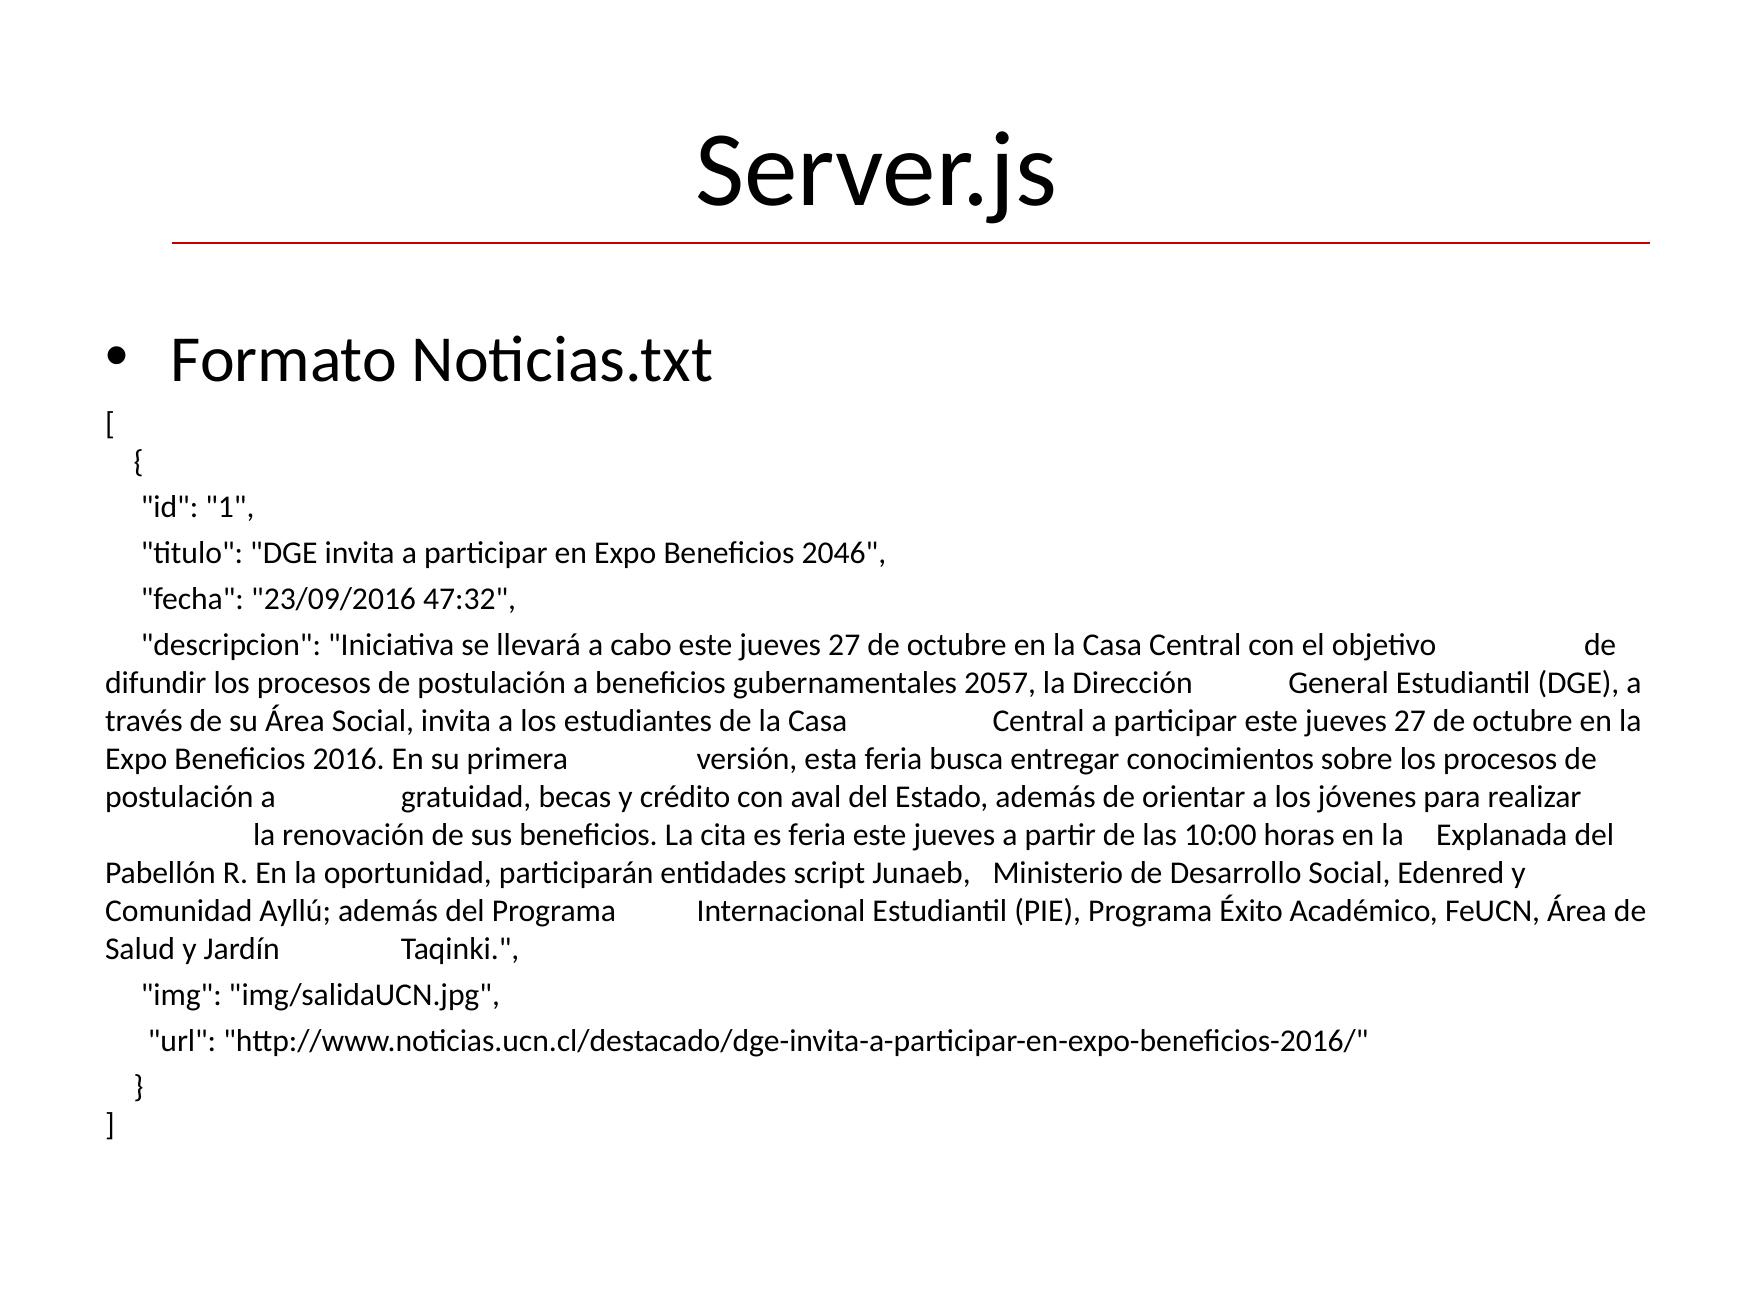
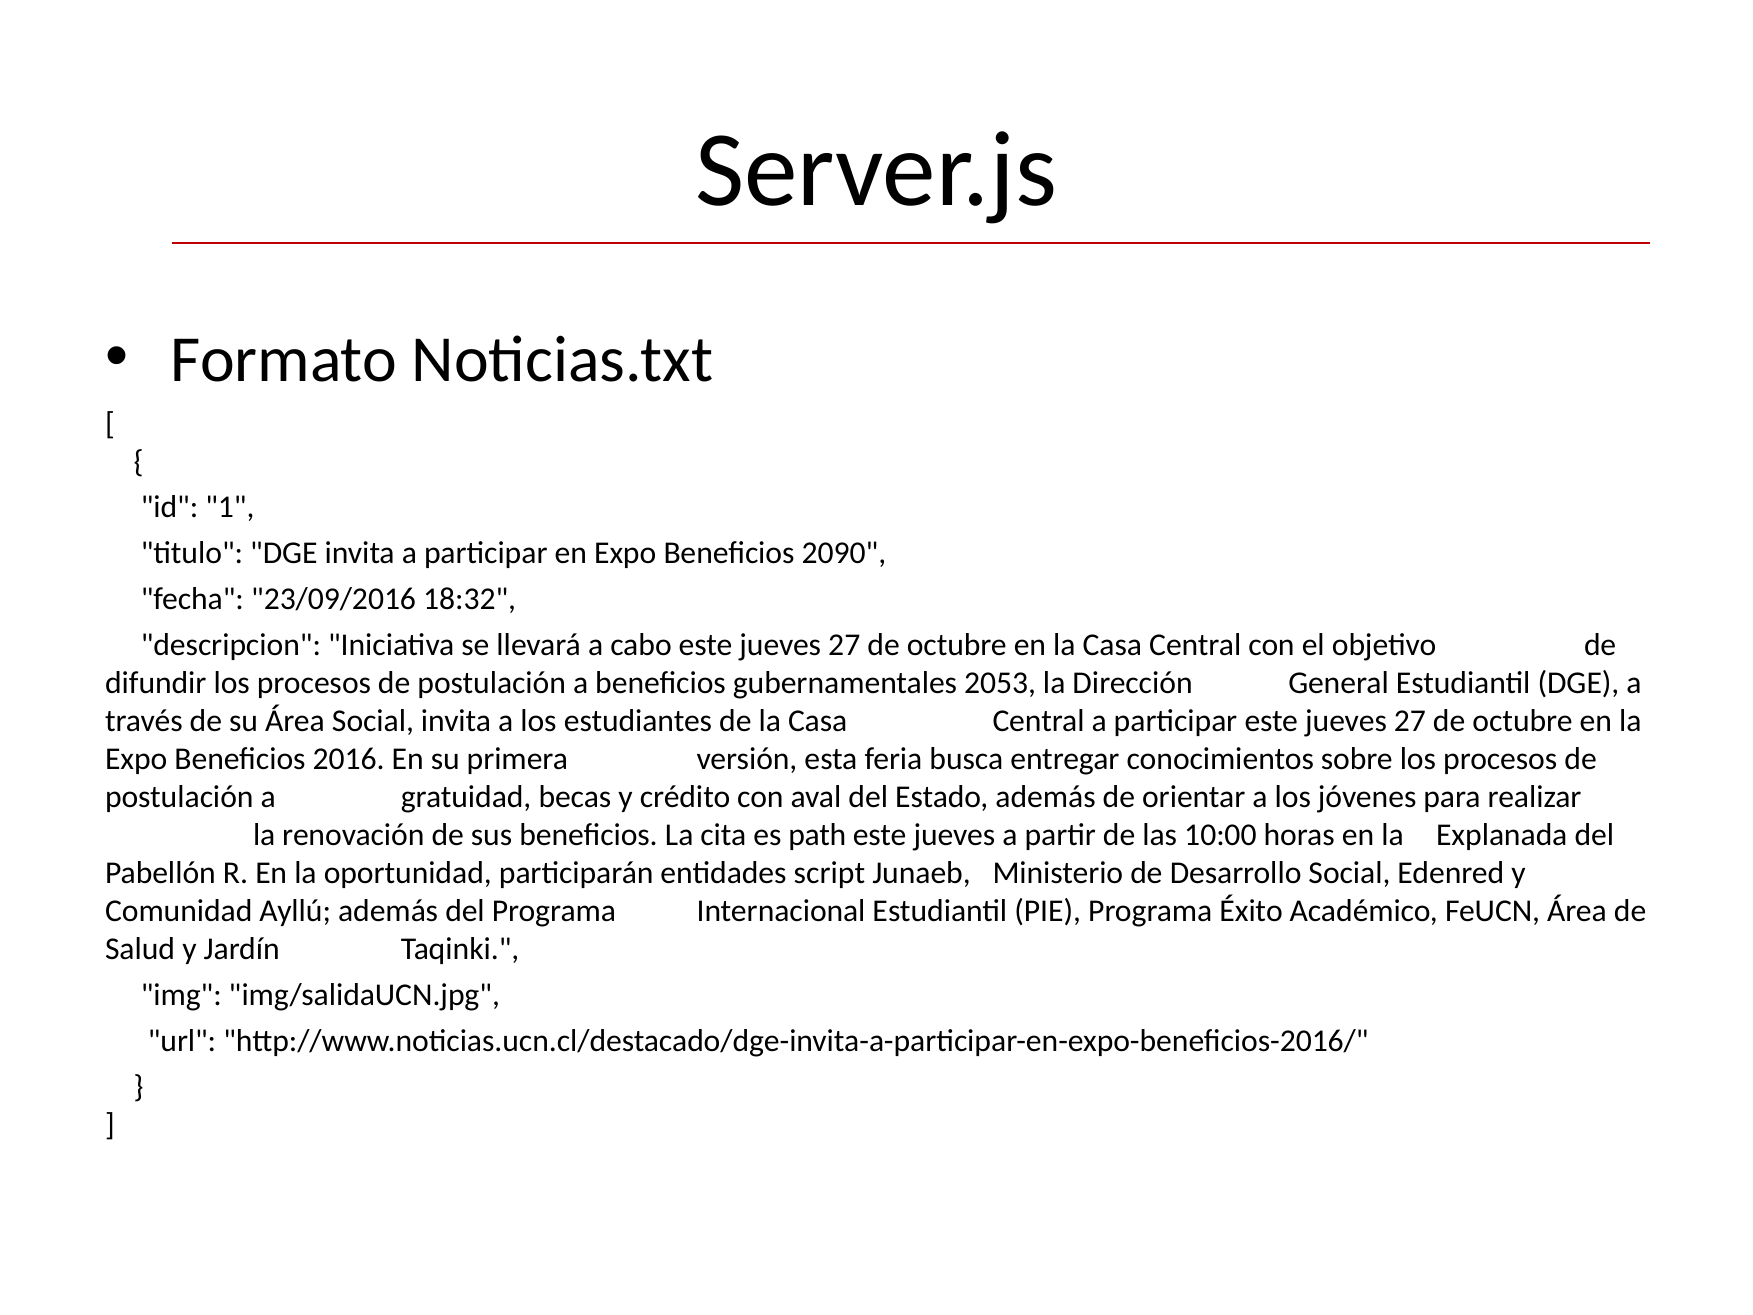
2046: 2046 -> 2090
47:32: 47:32 -> 18:32
2057: 2057 -> 2053
es feria: feria -> path
